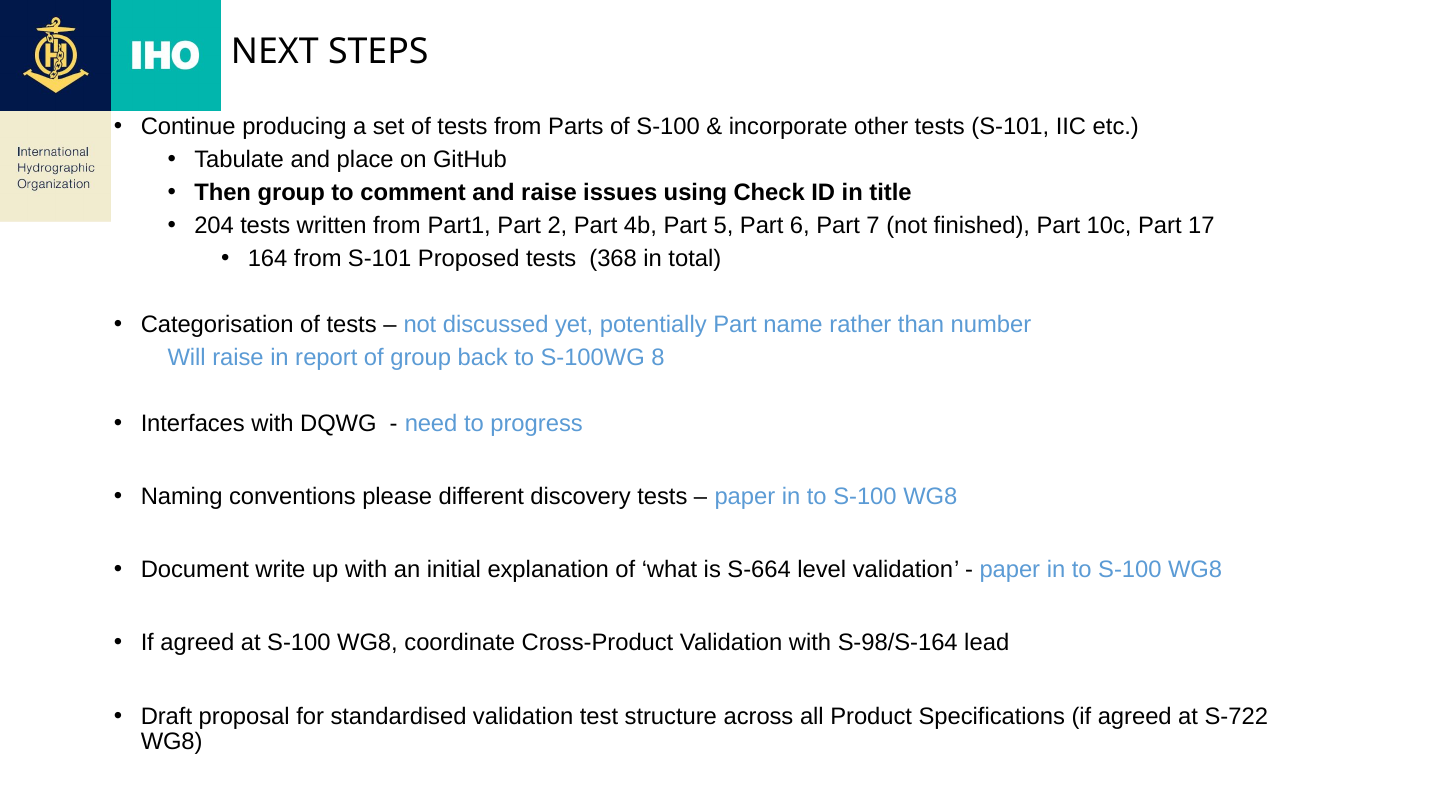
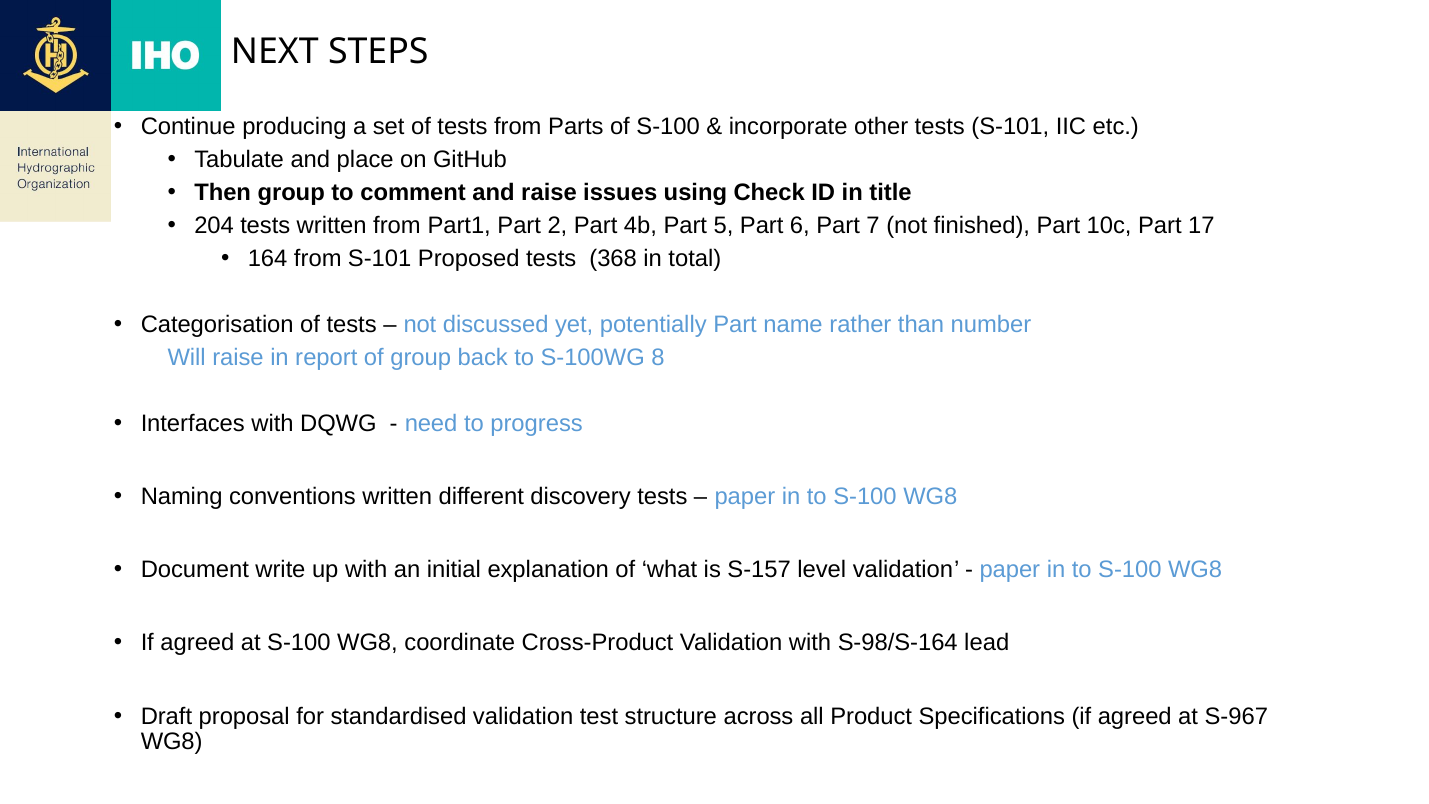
conventions please: please -> written
S-664: S-664 -> S-157
S-722: S-722 -> S-967
